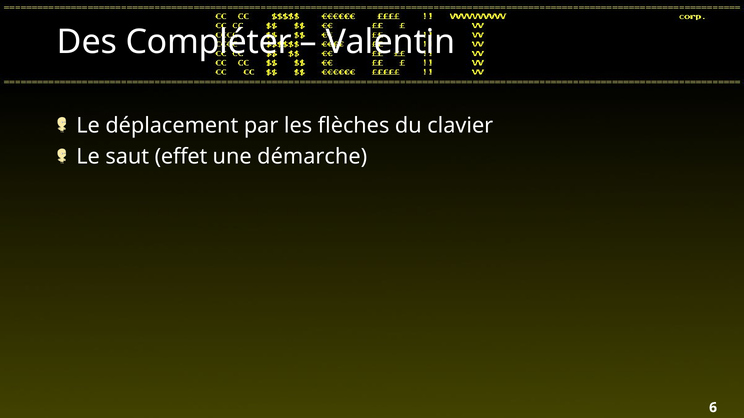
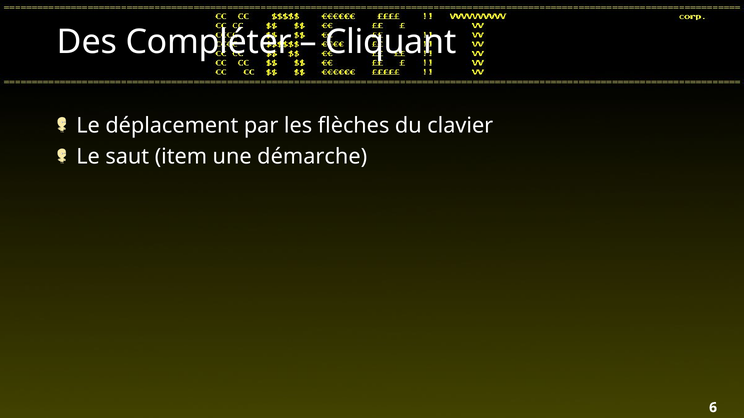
Valentin: Valentin -> Cliquant
effet: effet -> item
